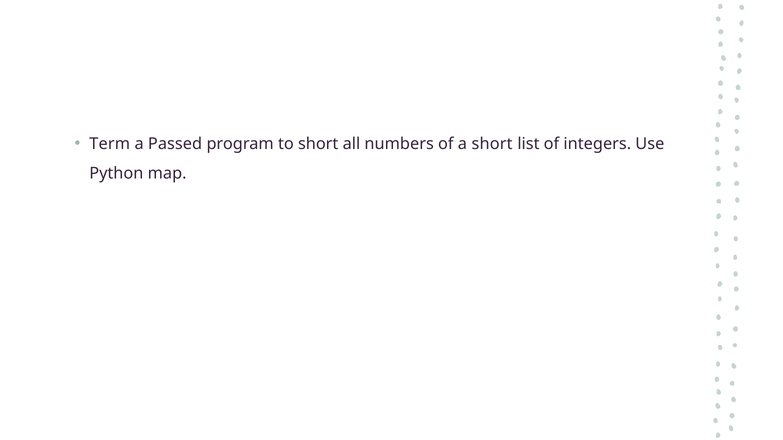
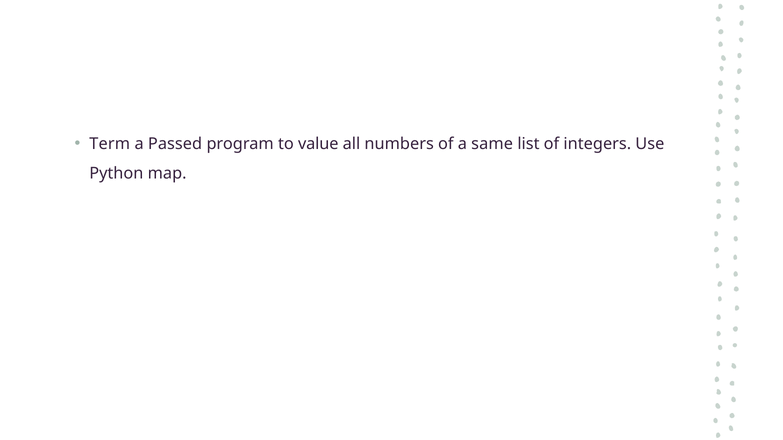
to short: short -> value
a short: short -> same
